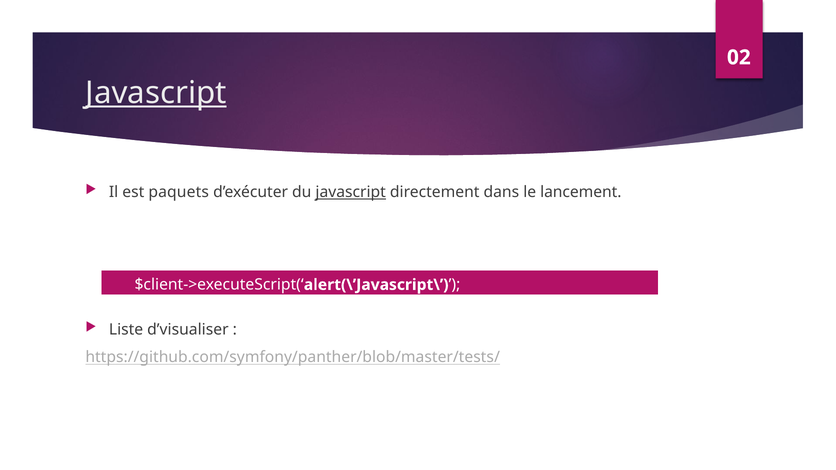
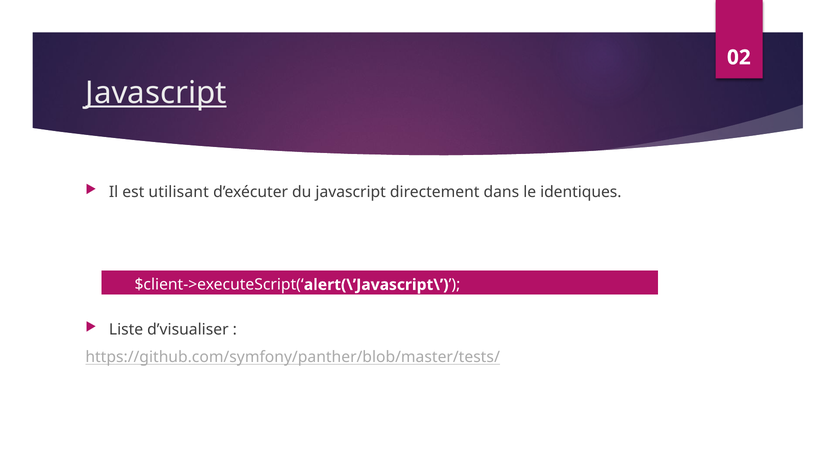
paquets: paquets -> utilisant
javascript at (351, 192) underline: present -> none
lancement: lancement -> identiques
